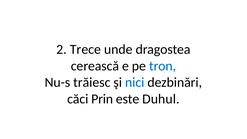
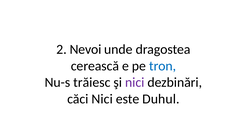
Trece: Trece -> Nevoi
nici at (135, 82) colour: blue -> purple
căci Prin: Prin -> Nici
